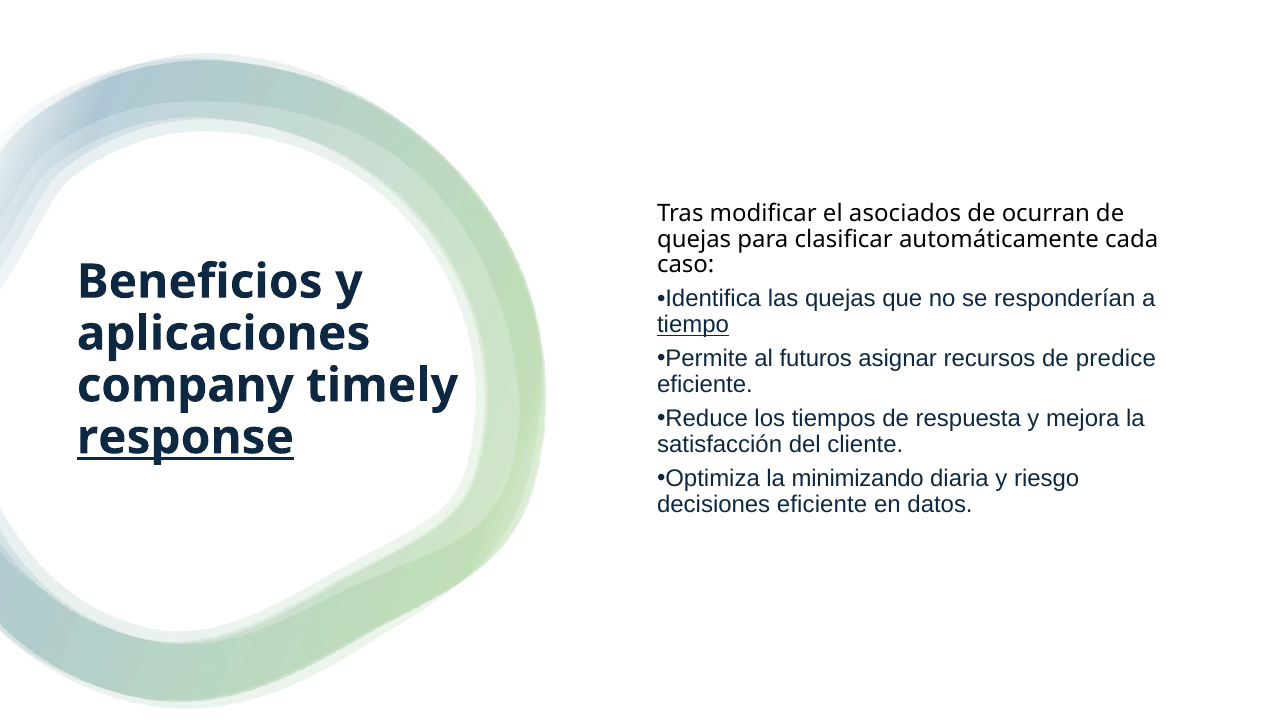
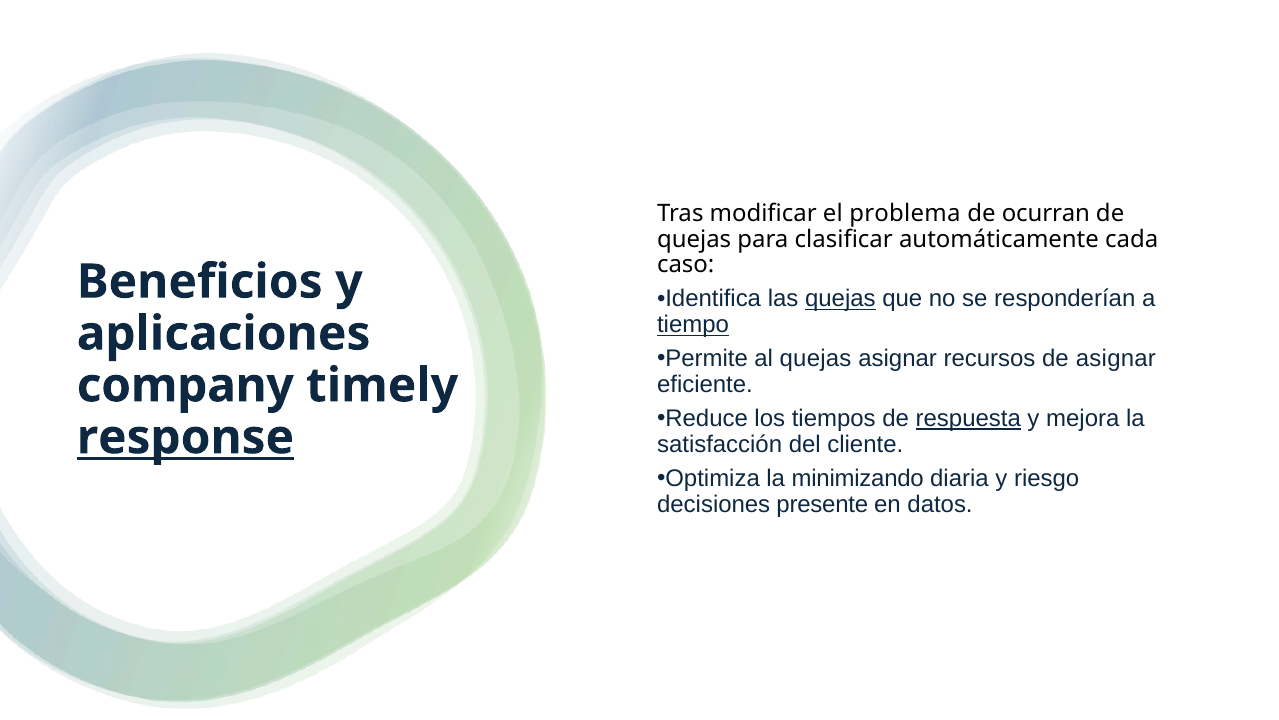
asociados: asociados -> problema
quejas at (840, 299) underline: none -> present
al futuros: futuros -> quejas
de predice: predice -> asignar
respuesta underline: none -> present
decisiones eficiente: eficiente -> presente
